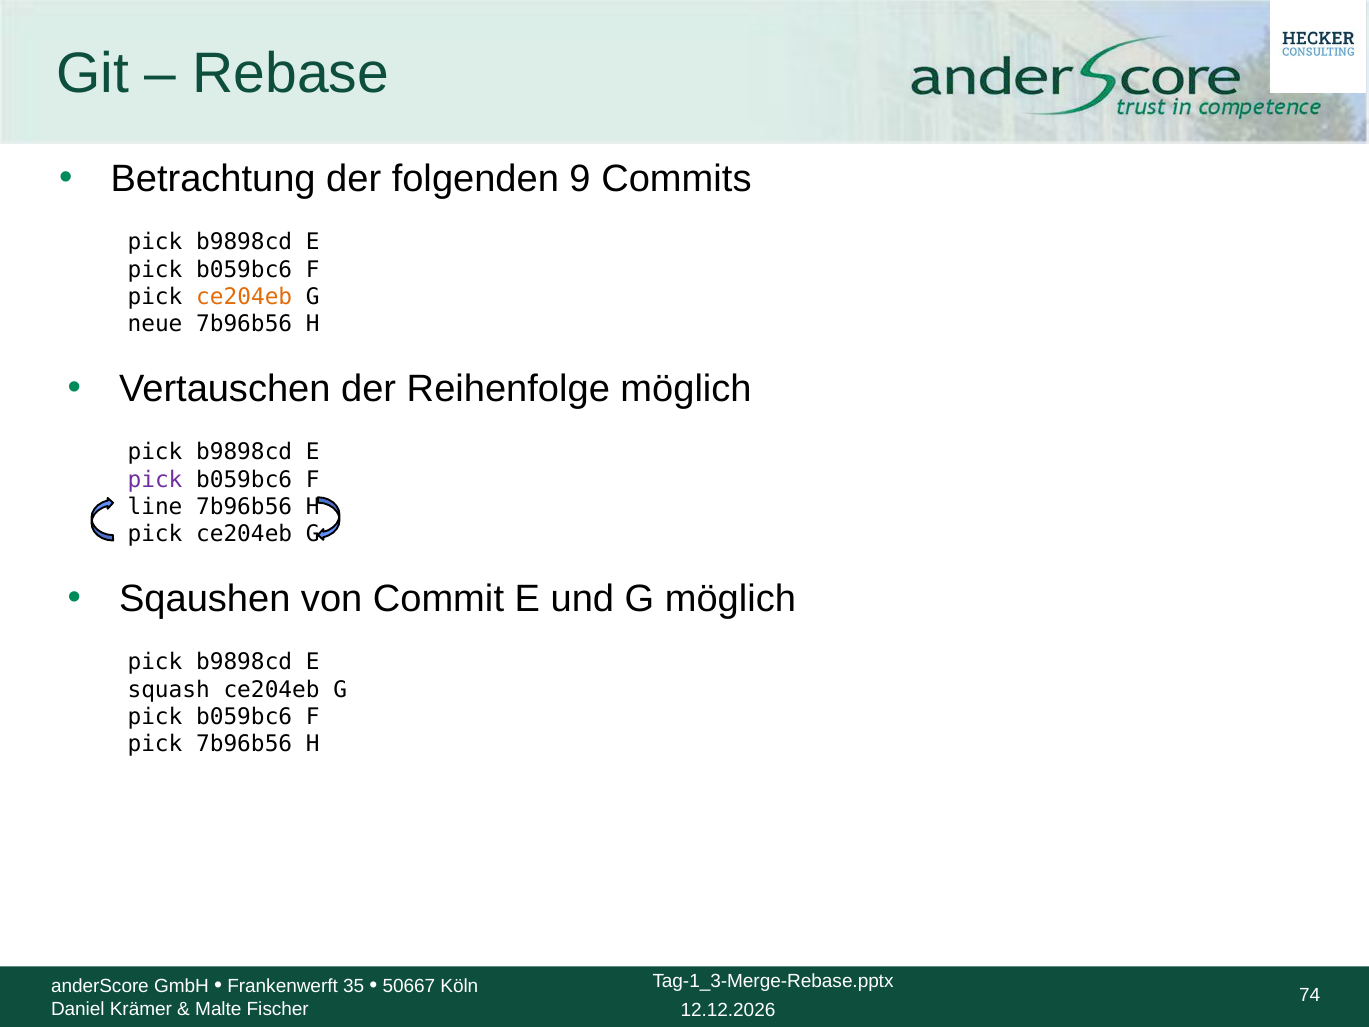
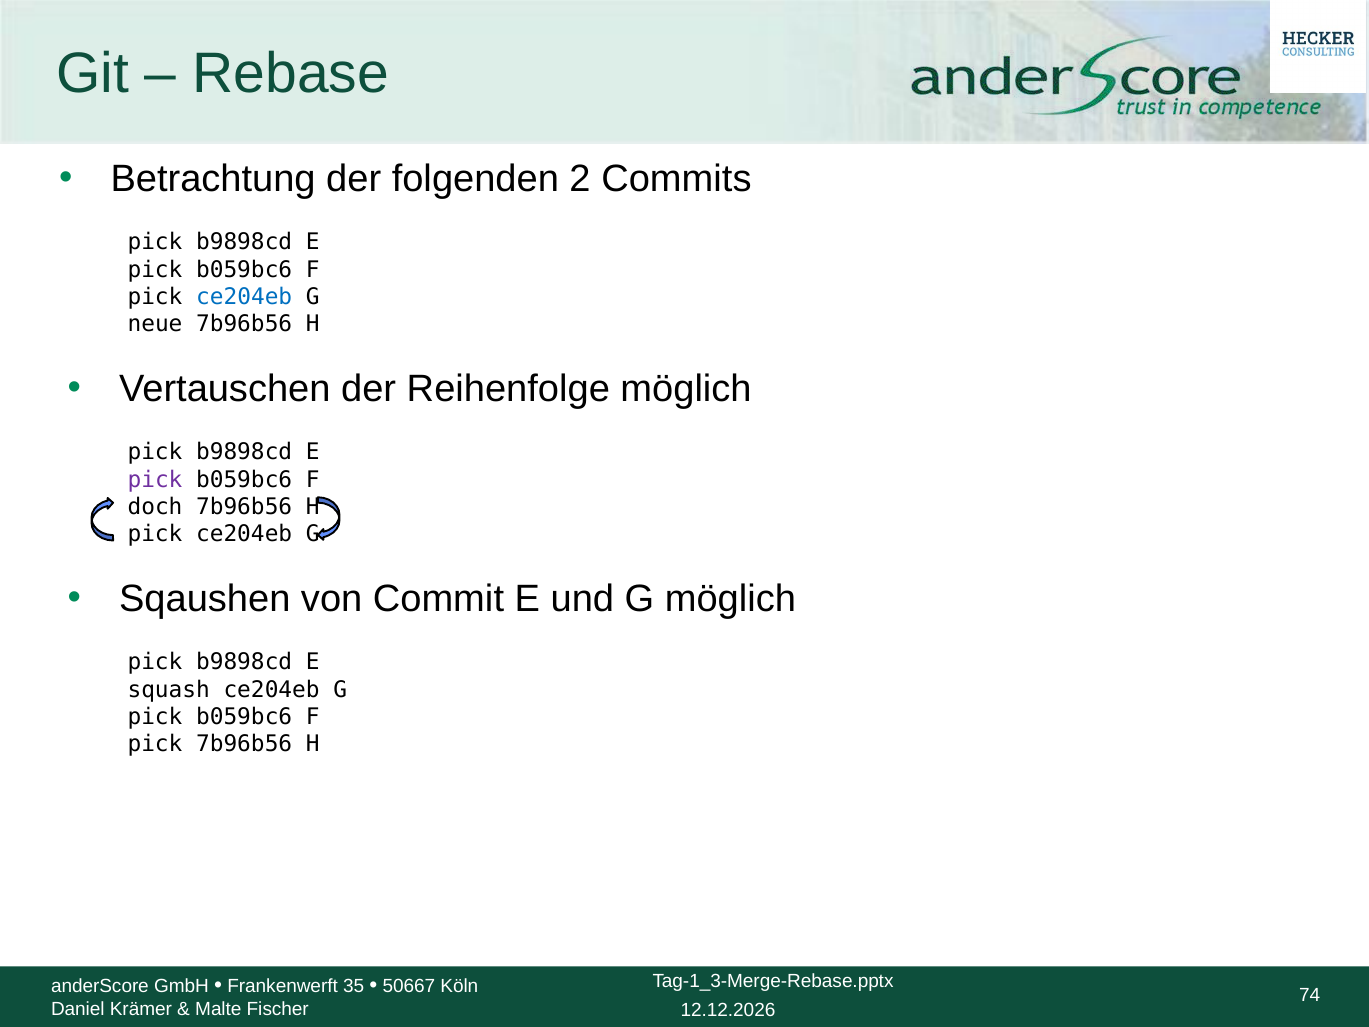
9: 9 -> 2
ce204eb at (244, 297) colour: orange -> blue
line: line -> doch
